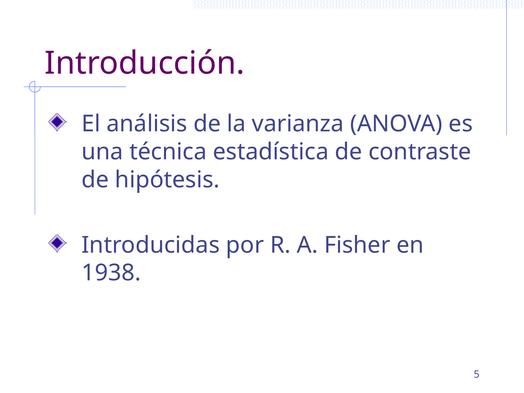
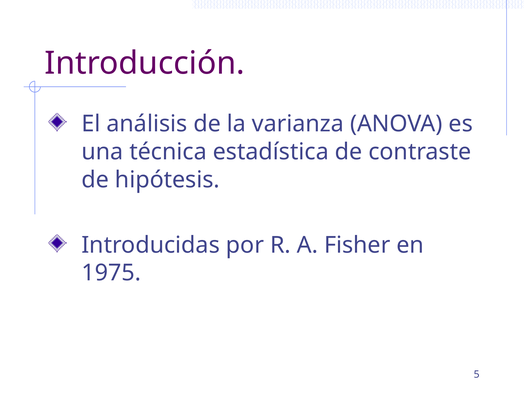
1938: 1938 -> 1975
